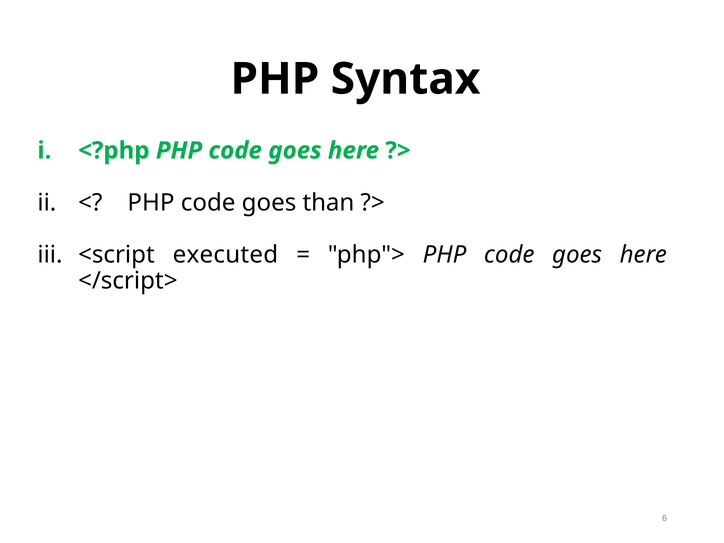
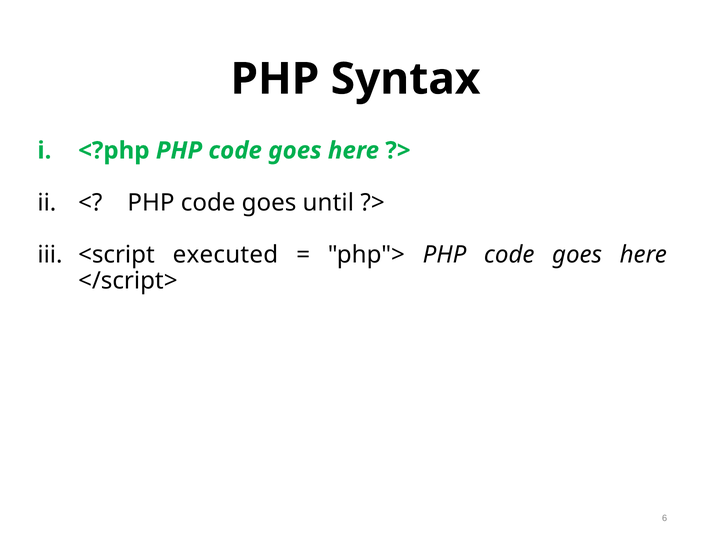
than: than -> until
